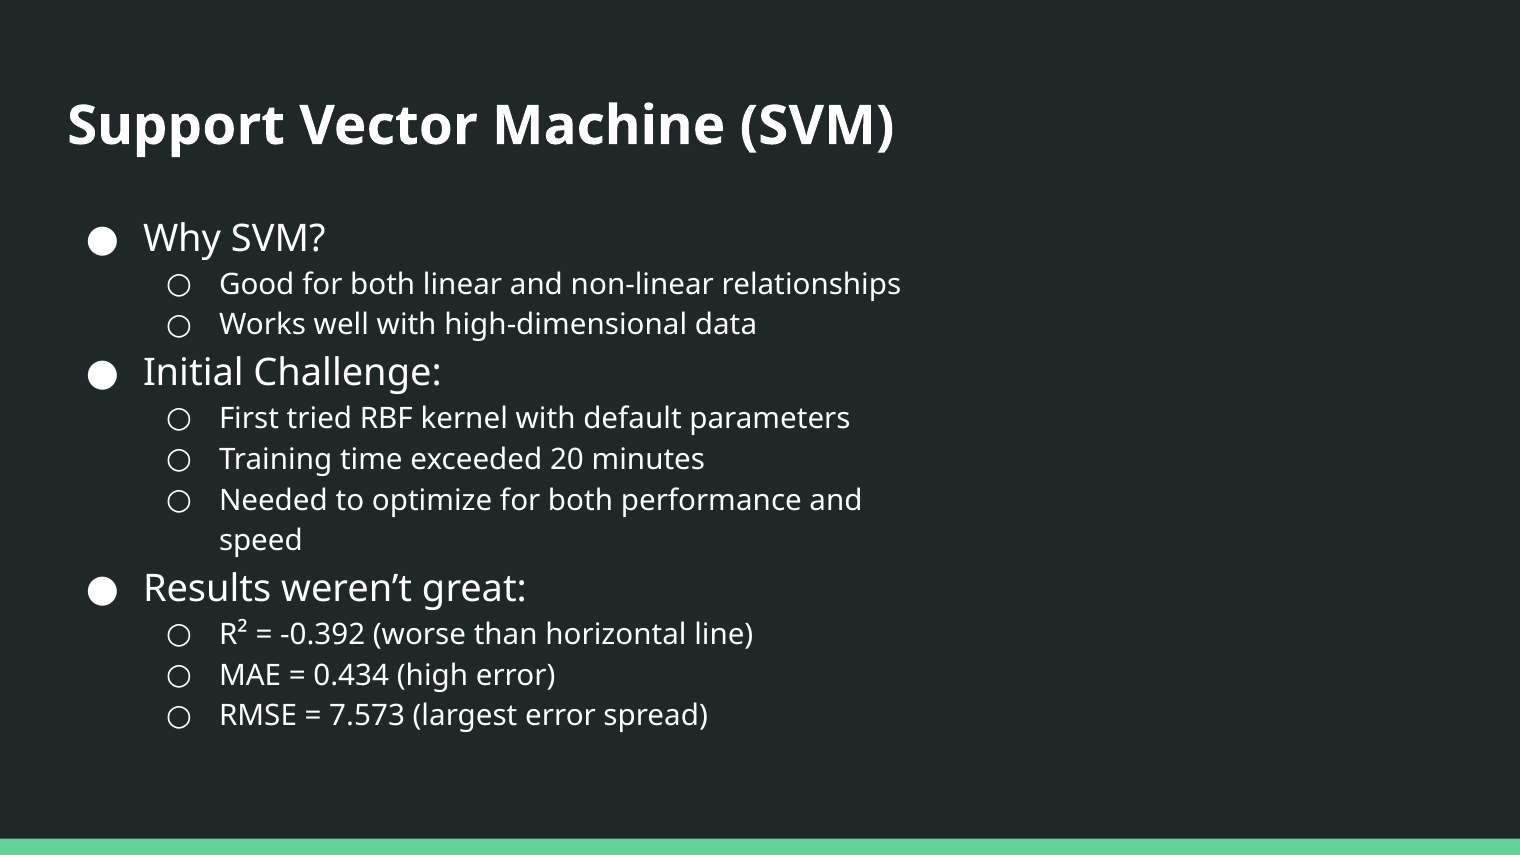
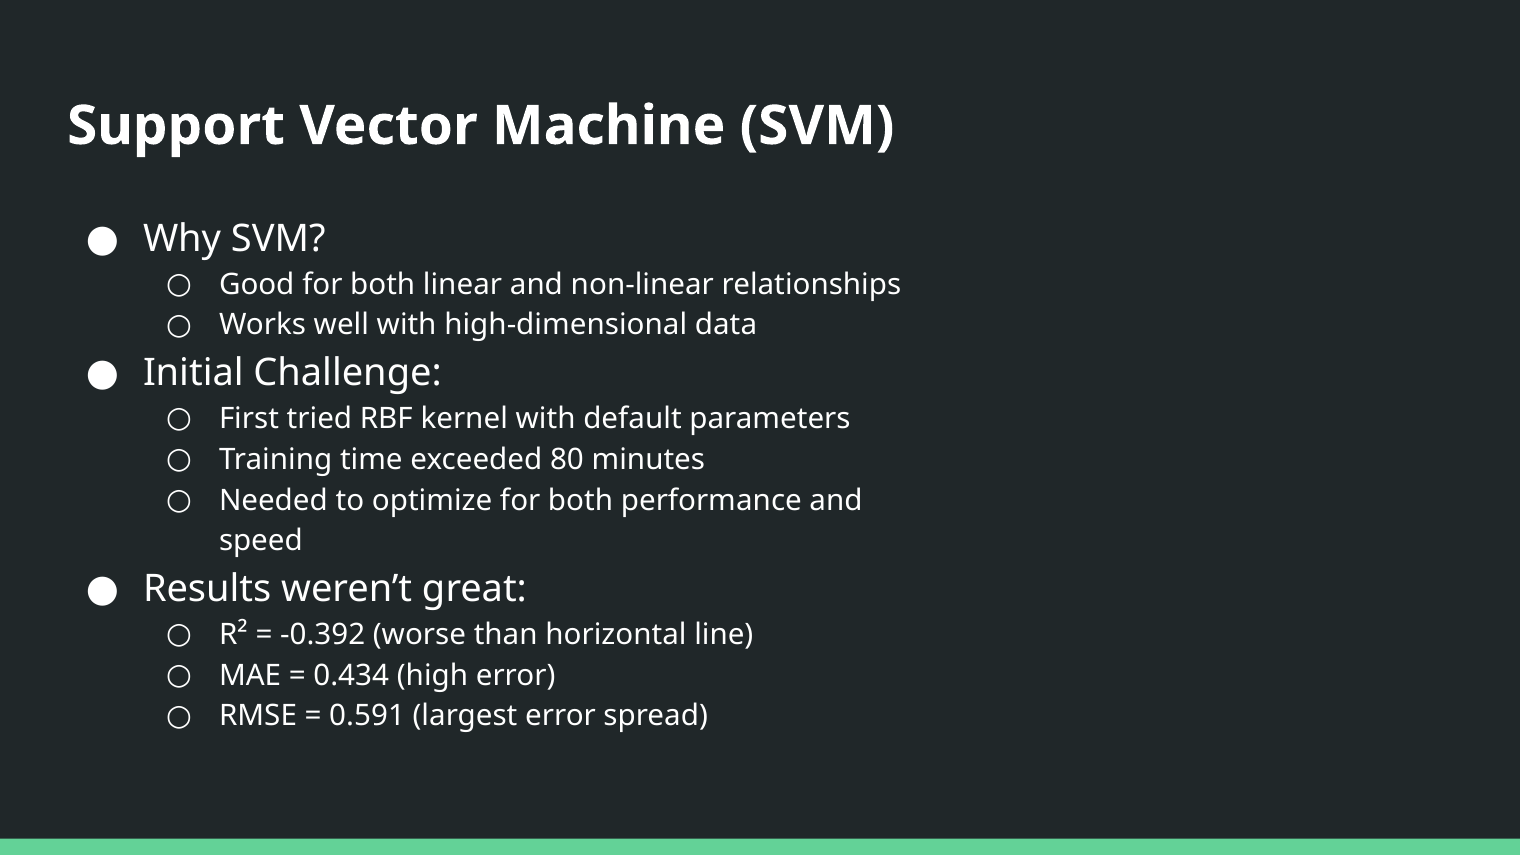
20: 20 -> 80
7.573: 7.573 -> 0.591
